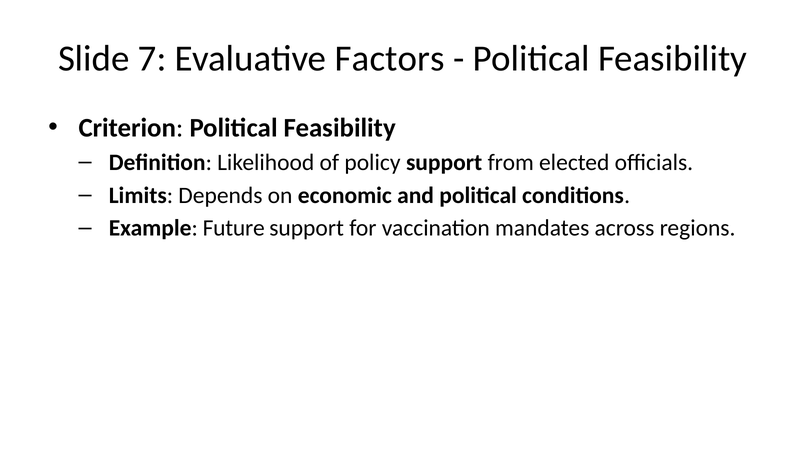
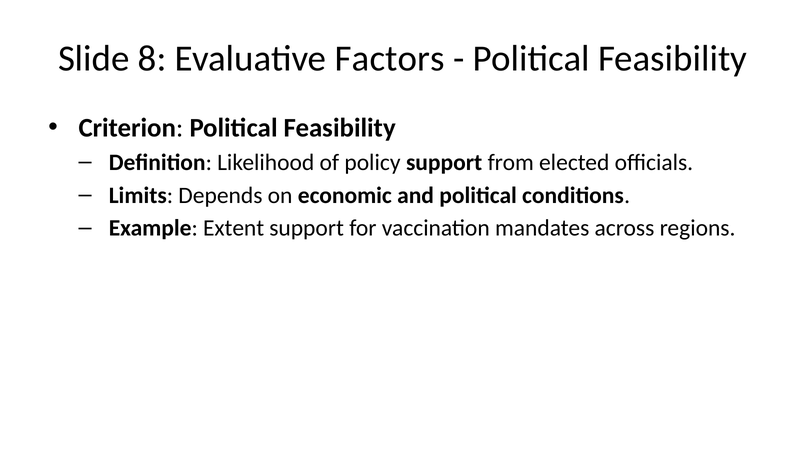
7: 7 -> 8
Future: Future -> Extent
